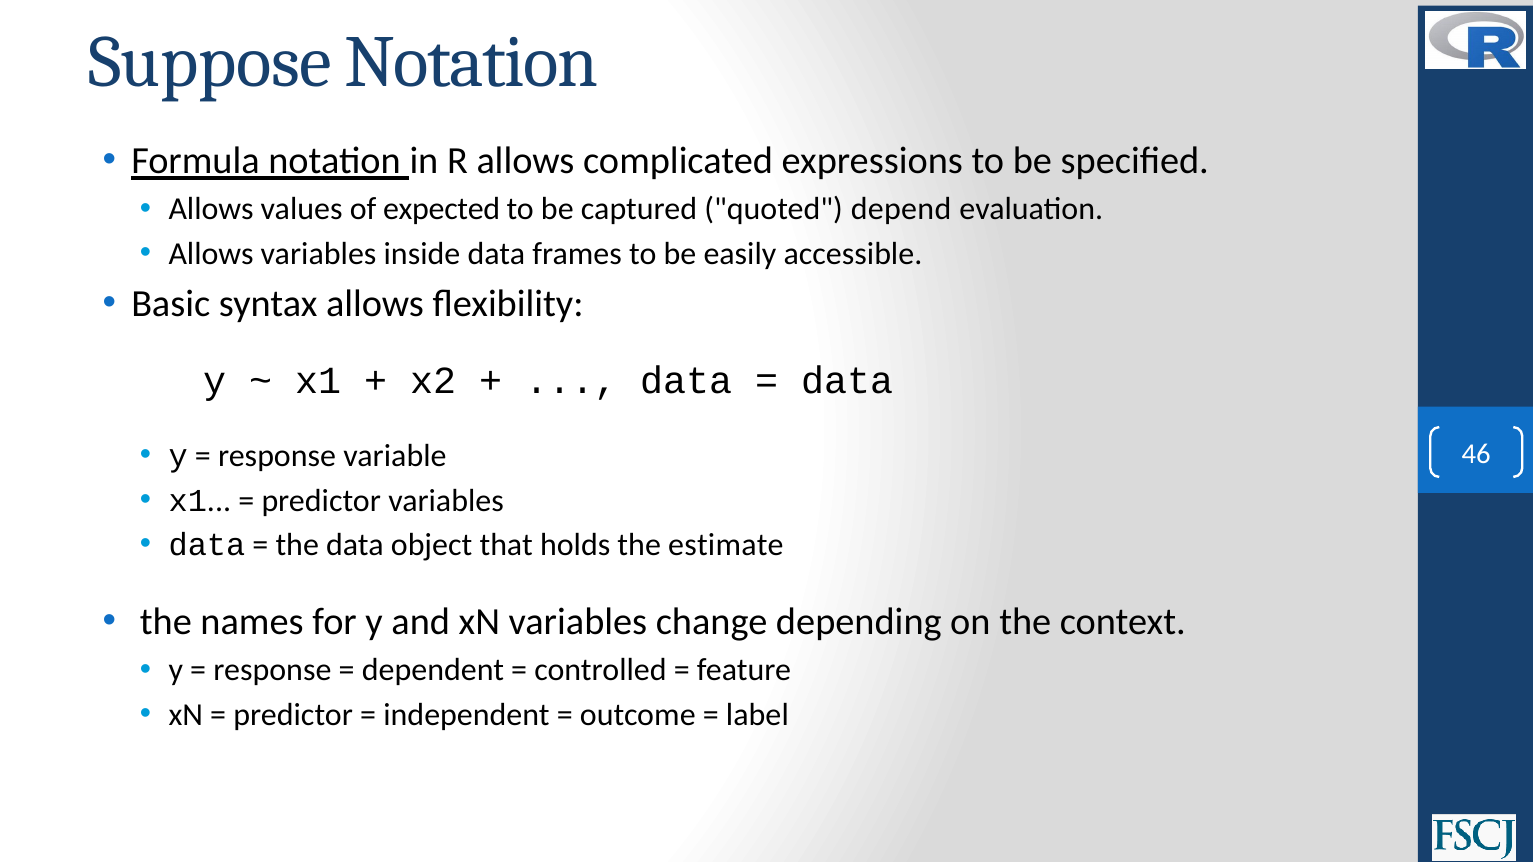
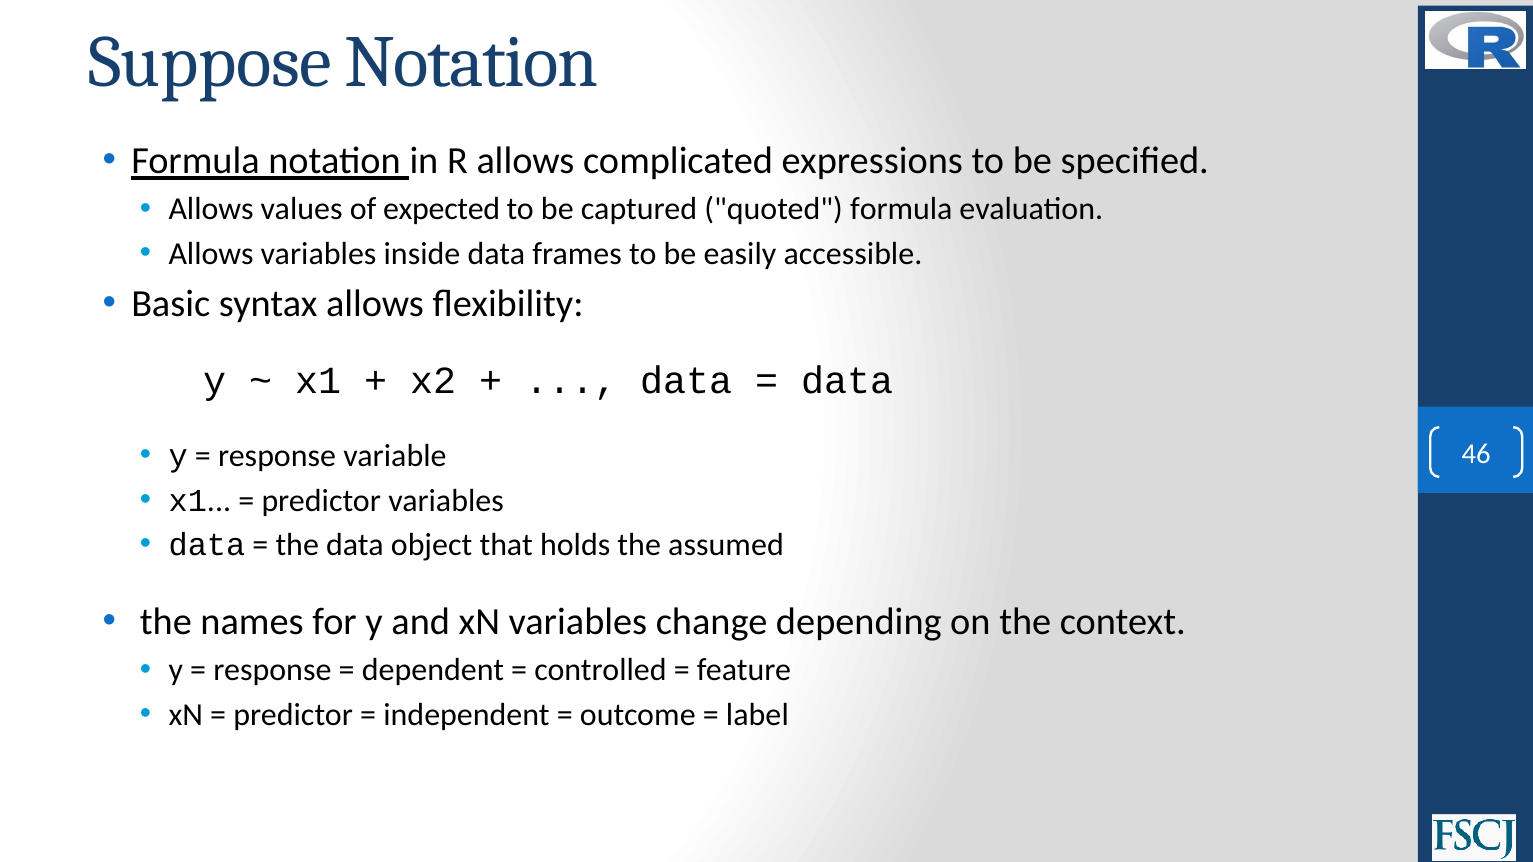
quoted depend: depend -> formula
estimate: estimate -> assumed
